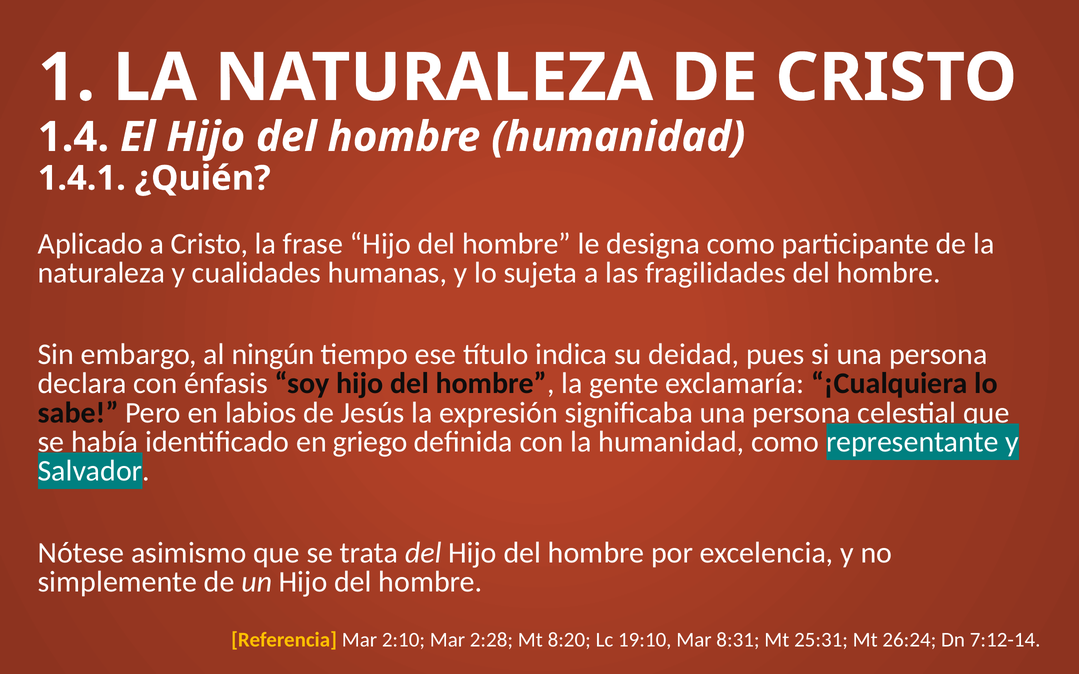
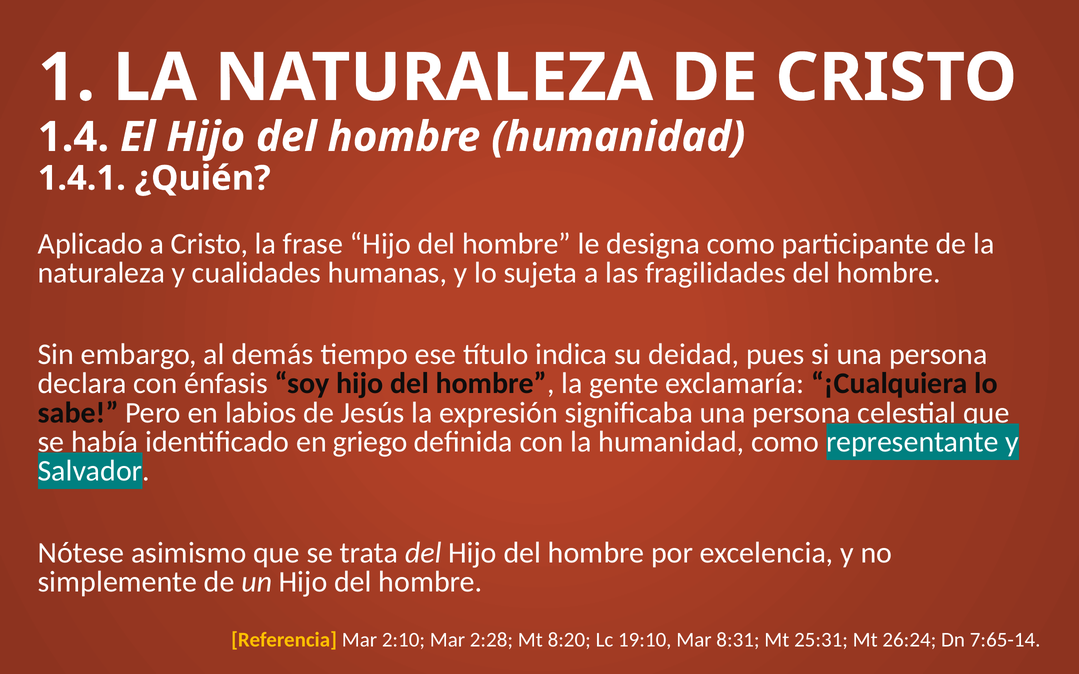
ningún: ningún -> demás
7:12-14: 7:12-14 -> 7:65-14
